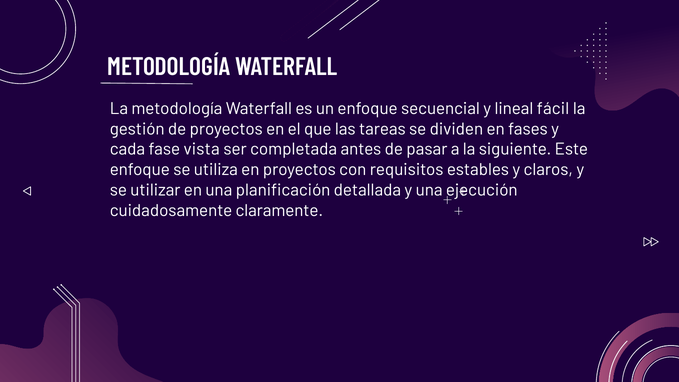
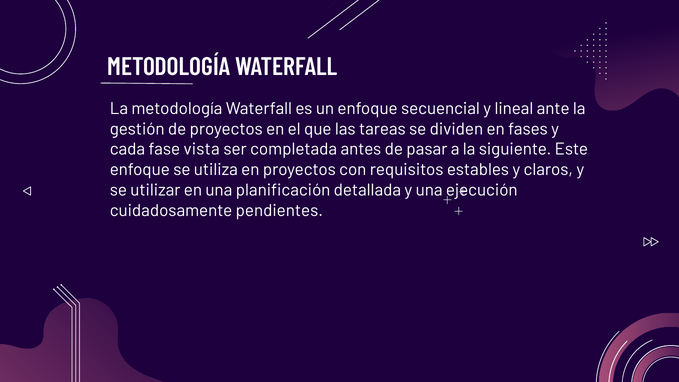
fácil: fácil -> ante
claramente: claramente -> pendientes
